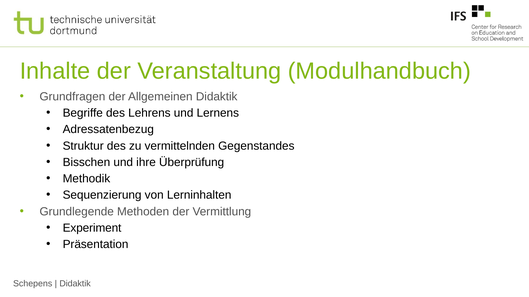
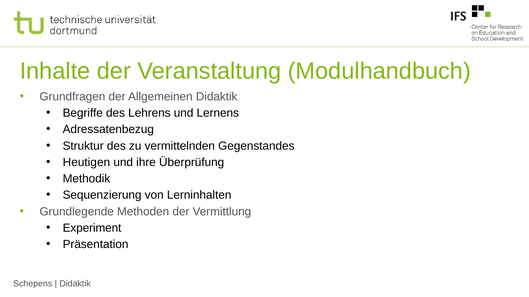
Bisschen: Bisschen -> Heutigen
